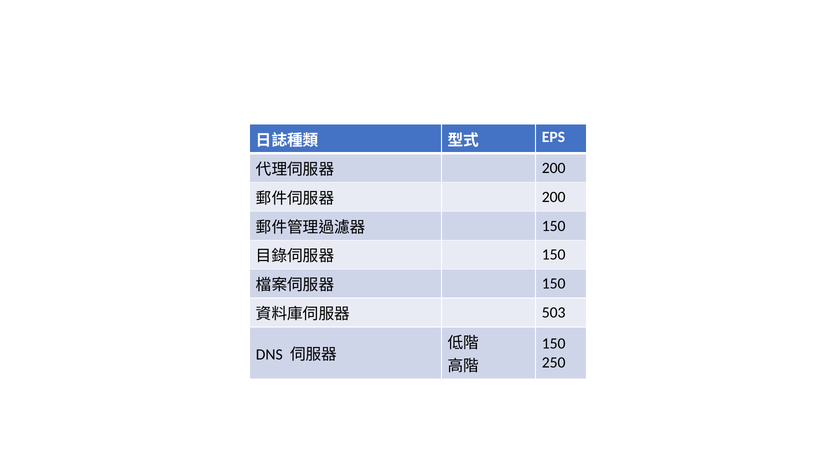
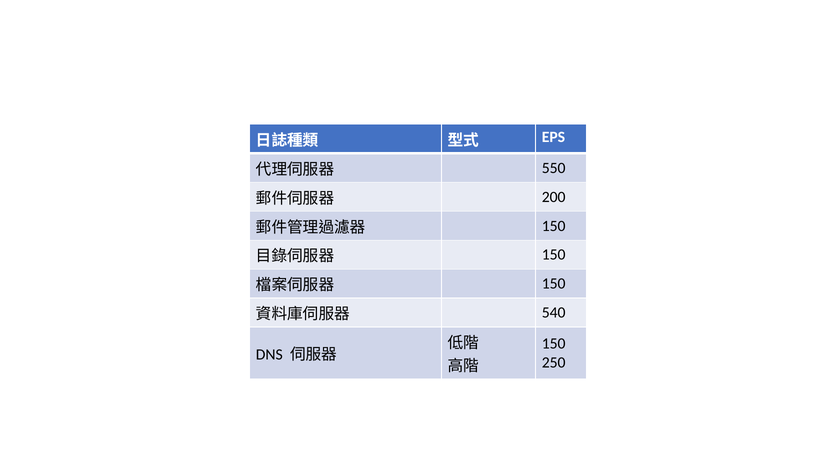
200 at (554, 168): 200 -> 550
503: 503 -> 540
